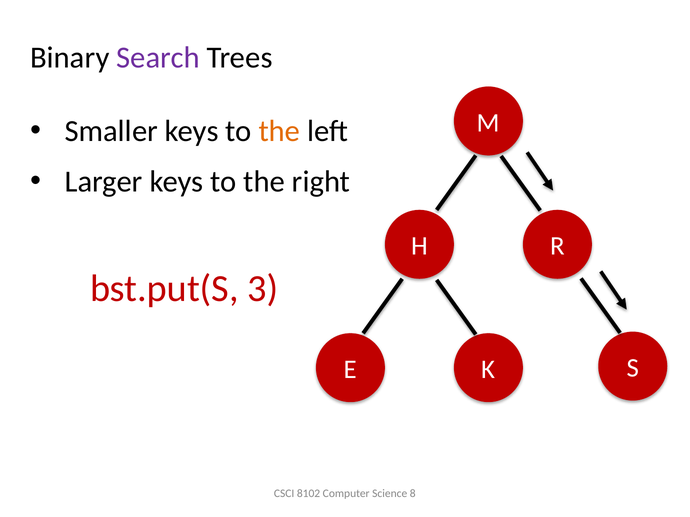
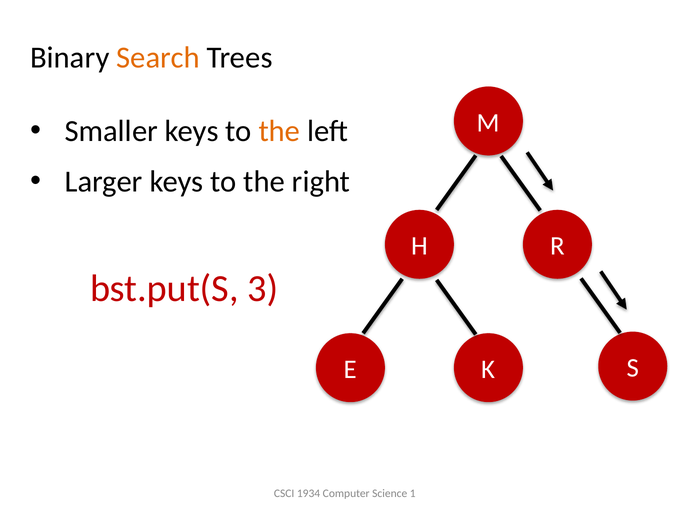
Search colour: purple -> orange
8102: 8102 -> 1934
8: 8 -> 1
